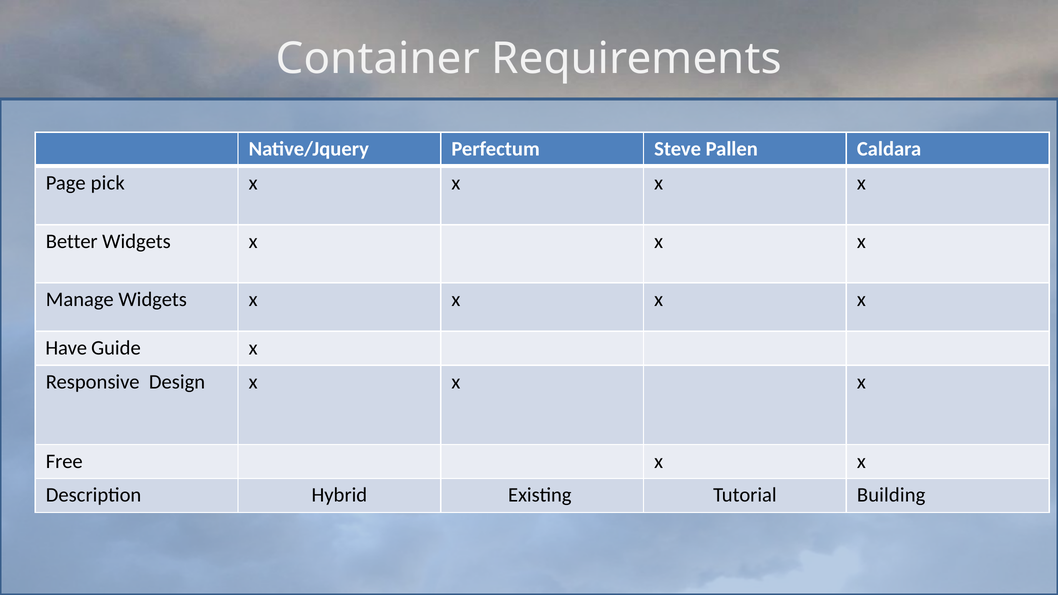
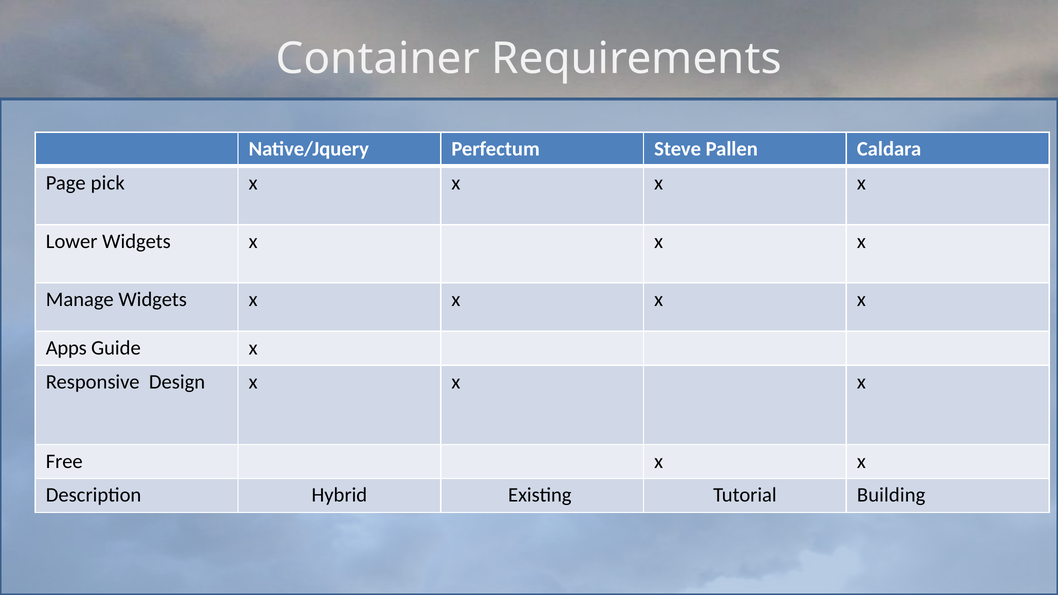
Better: Better -> Lower
Have: Have -> Apps
